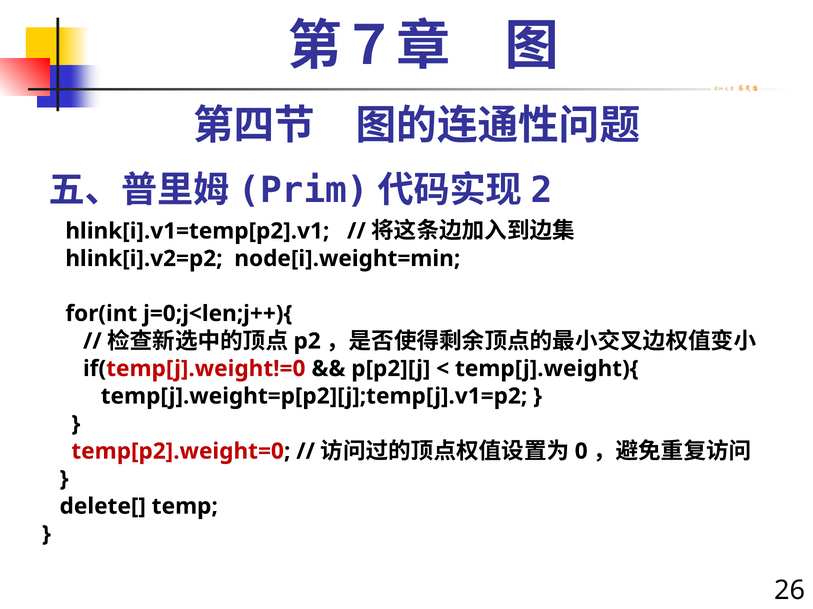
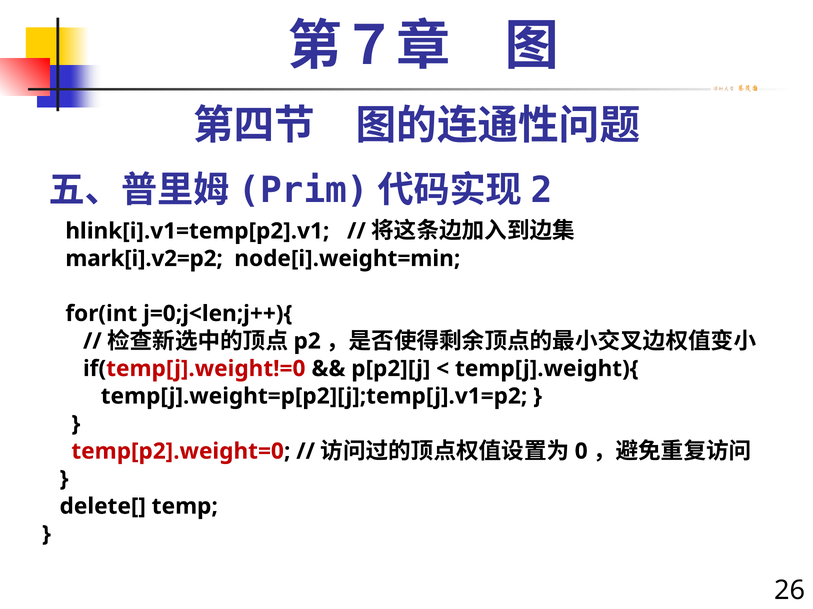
hlink[i].v2=p2: hlink[i].v2=p2 -> mark[i].v2=p2
